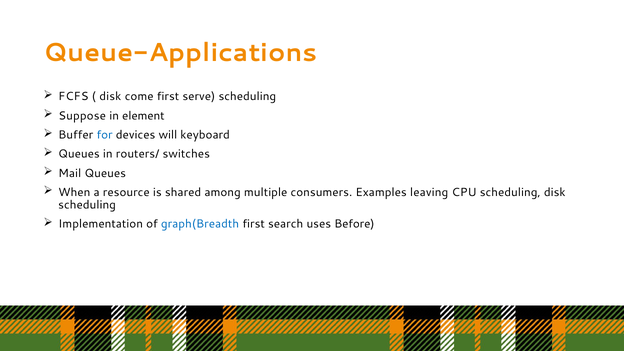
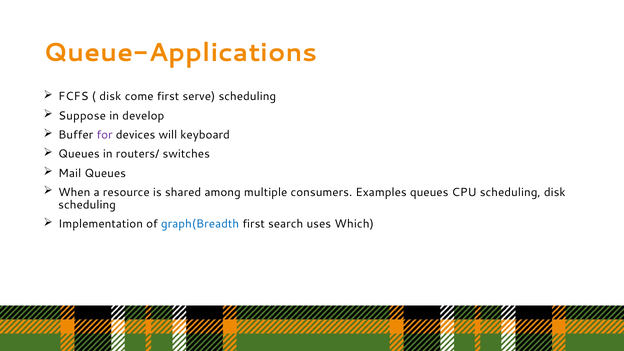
element: element -> develop
for colour: blue -> purple
Examples leaving: leaving -> queues
Before: Before -> Which
